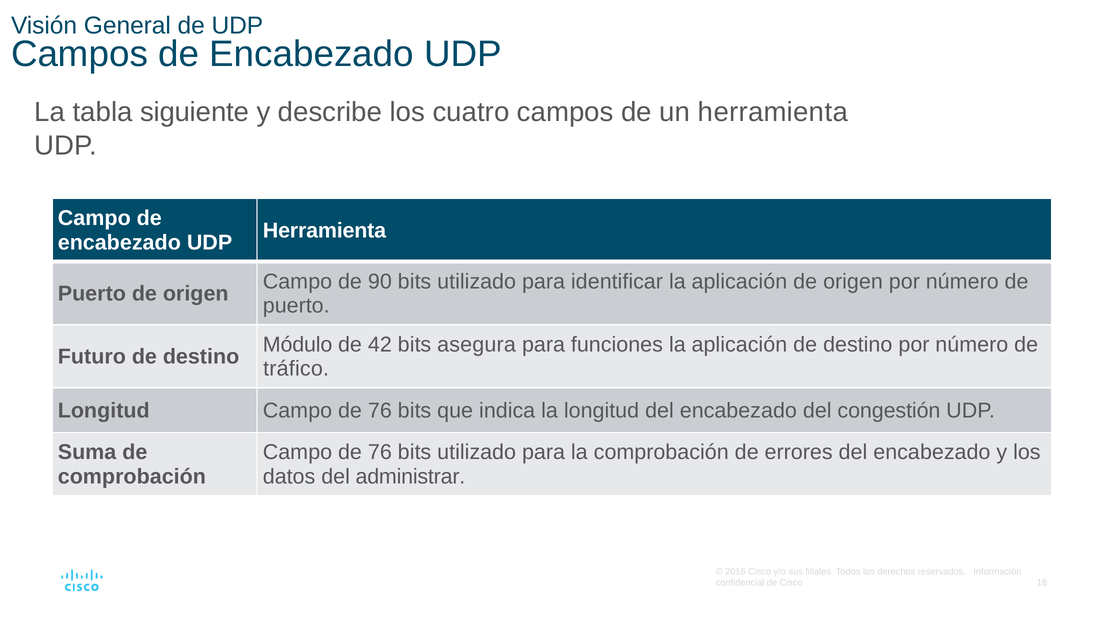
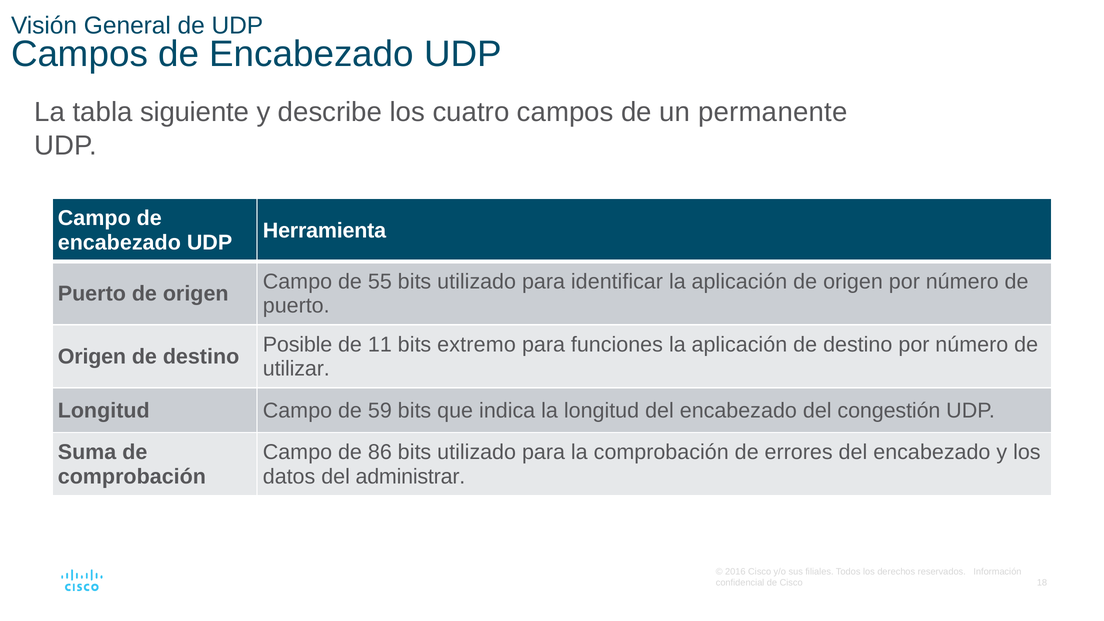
un herramienta: herramienta -> permanente
90: 90 -> 55
Módulo: Módulo -> Posible
42: 42 -> 11
asegura: asegura -> extremo
Futuro at (92, 357): Futuro -> Origen
tráfico: tráfico -> utilizar
Longitud Campo de 76: 76 -> 59
76 at (380, 452): 76 -> 86
